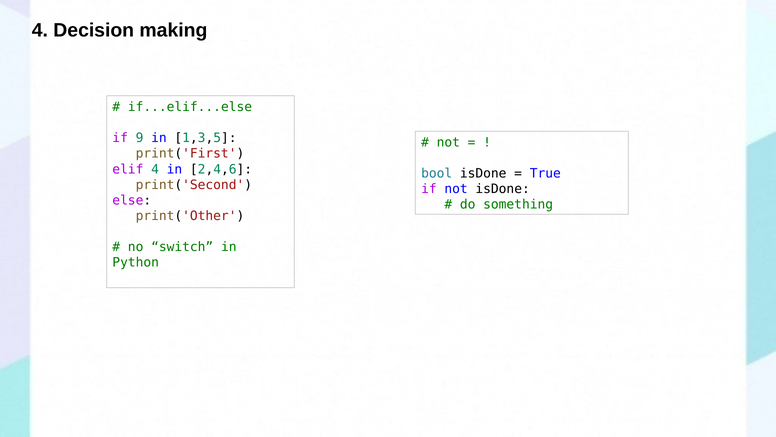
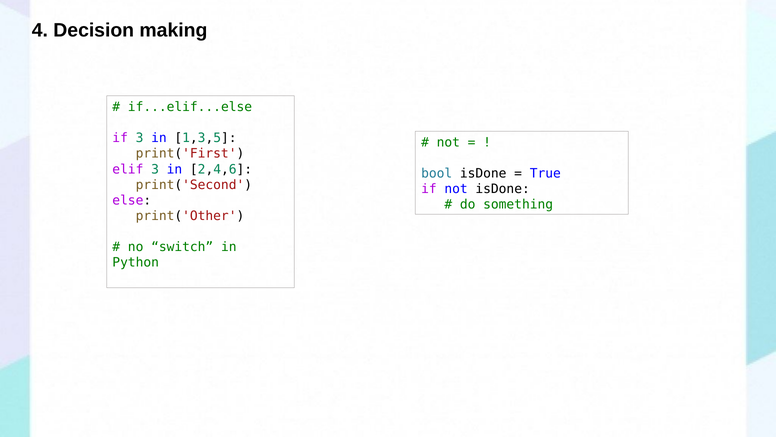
if 9: 9 -> 3
elif 4: 4 -> 3
